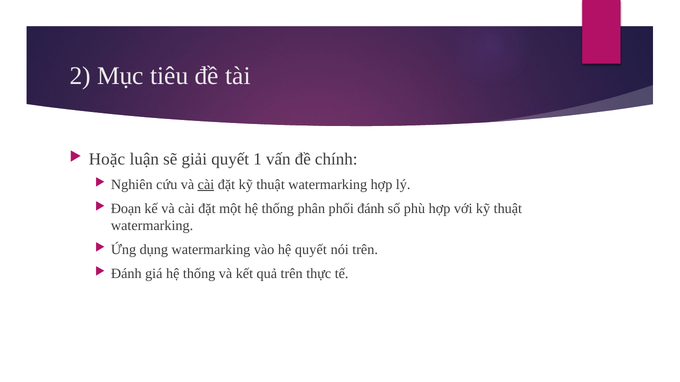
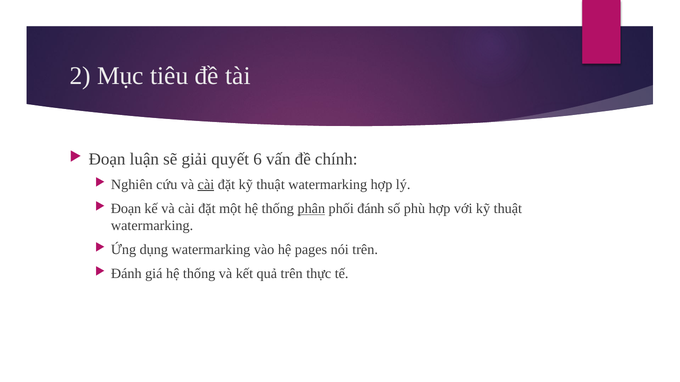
Hoặc at (107, 159): Hoặc -> Đoạn
1: 1 -> 6
phân underline: none -> present
hệ quyết: quyết -> pages
